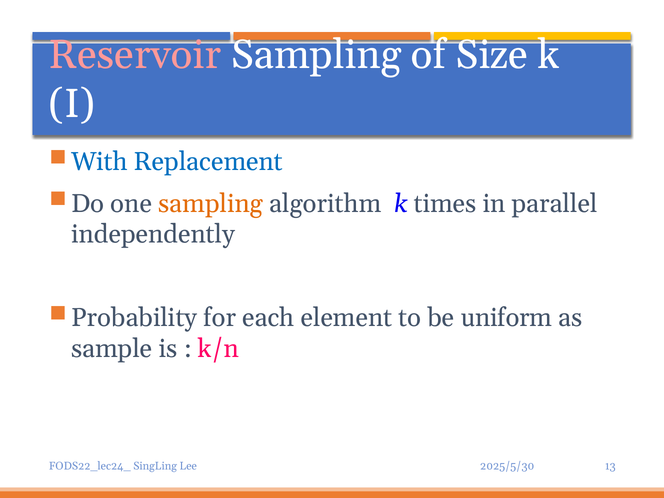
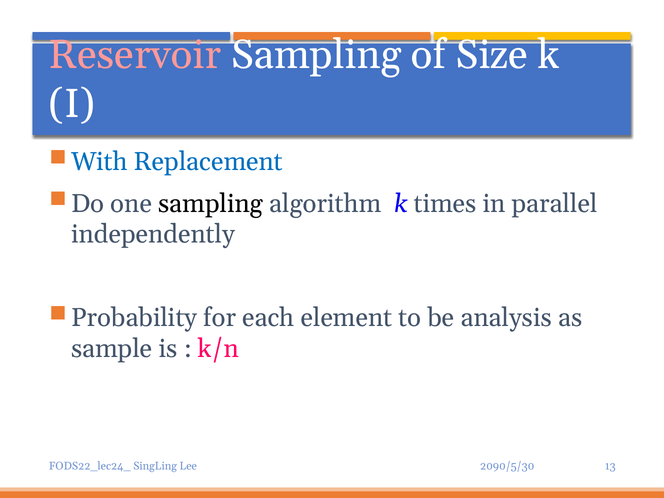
sampling at (211, 204) colour: orange -> black
uniform: uniform -> analysis
2025/5/30: 2025/5/30 -> 2090/5/30
